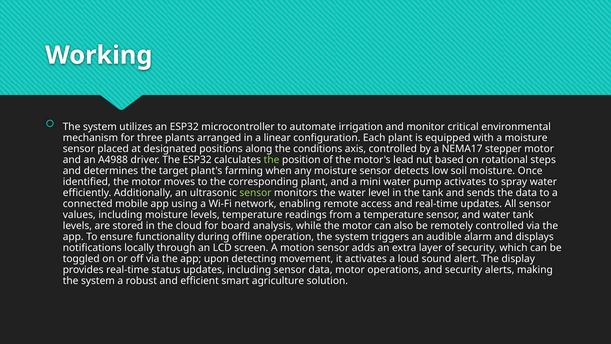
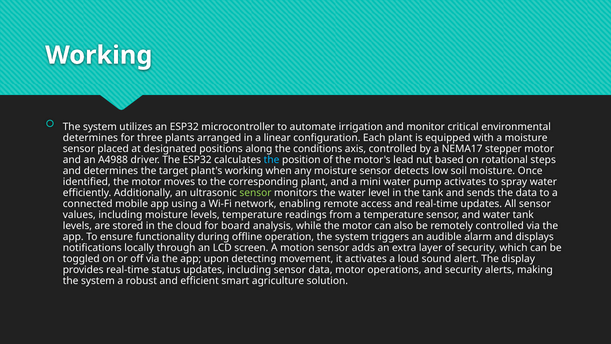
mechanism at (90, 138): mechanism -> determines
the at (272, 160) colour: light green -> light blue
plant's farming: farming -> working
